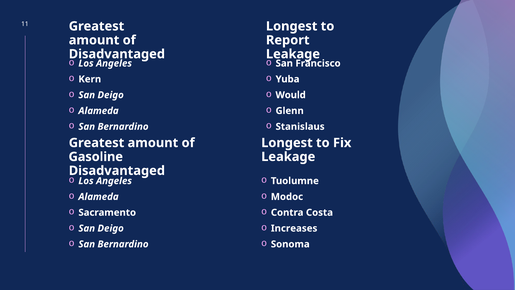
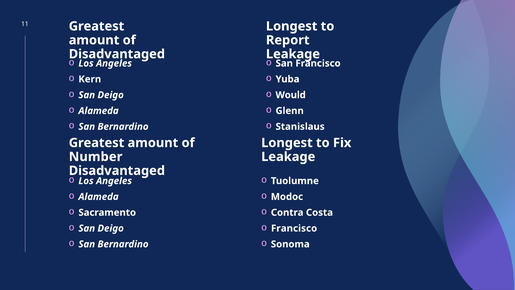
Gasoline: Gasoline -> Number
Increases at (294, 228): Increases -> Francisco
